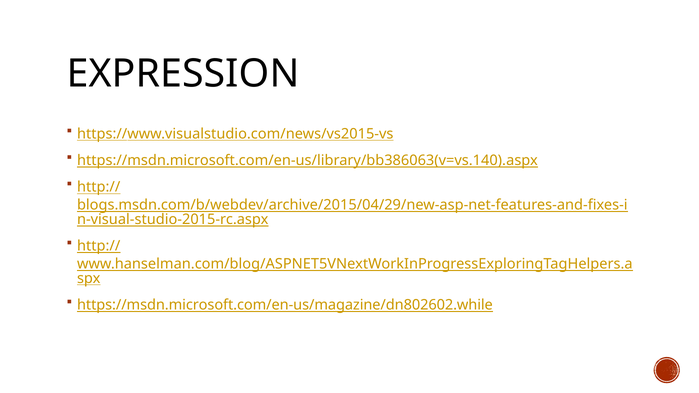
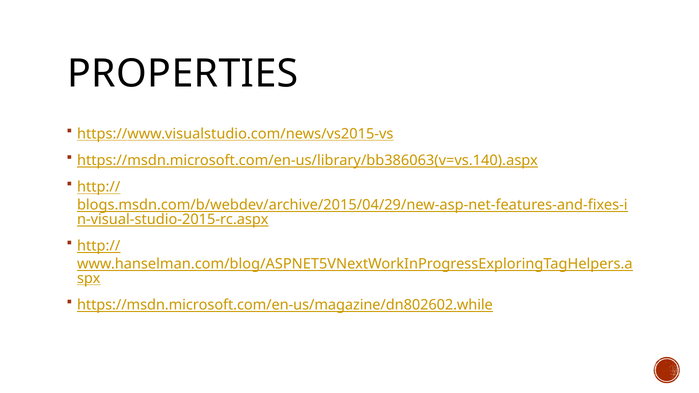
EXPRESSION: EXPRESSION -> PROPERTIES
